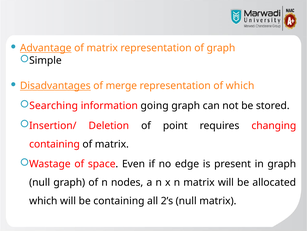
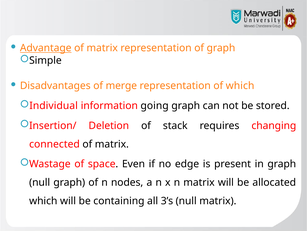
Disadvantages underline: present -> none
Searching: Searching -> Individual
point: point -> stack
containing at (55, 144): containing -> connected
2’s: 2’s -> 3’s
